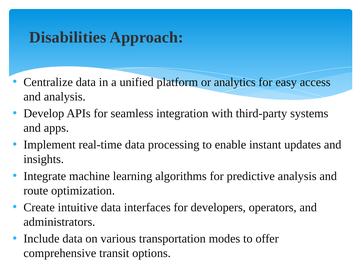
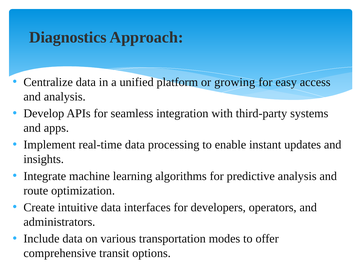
Disabilities: Disabilities -> Diagnostics
analytics: analytics -> growing
